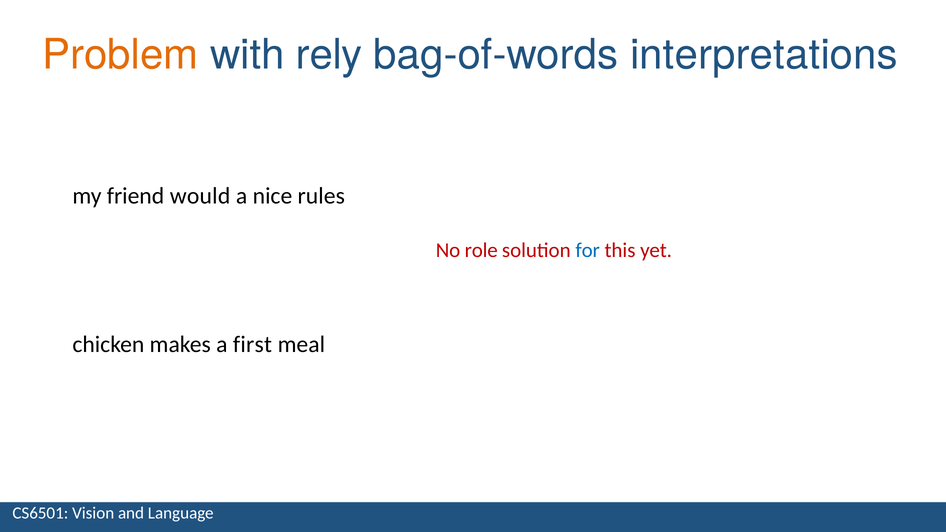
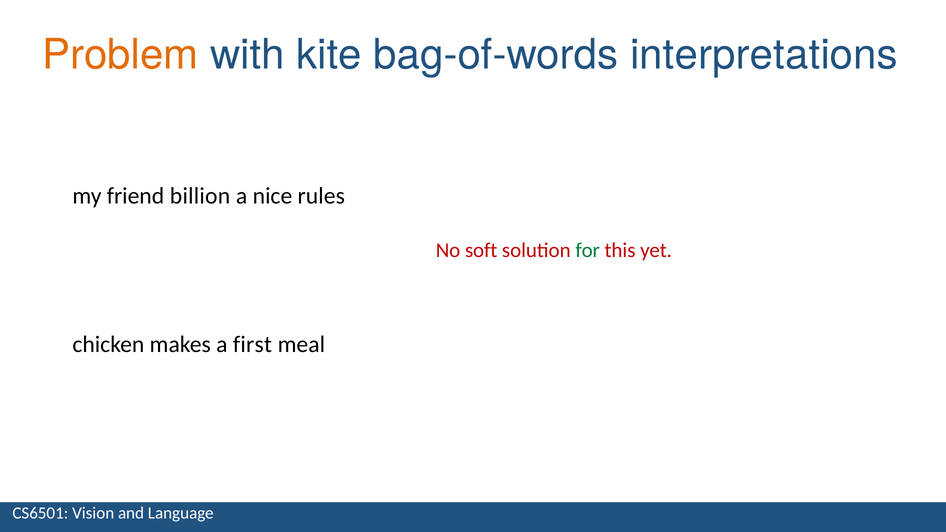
rely: rely -> kite
would: would -> billion
role: role -> soft
for colour: blue -> green
